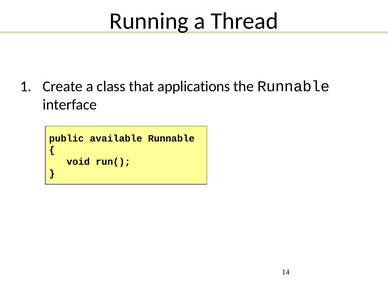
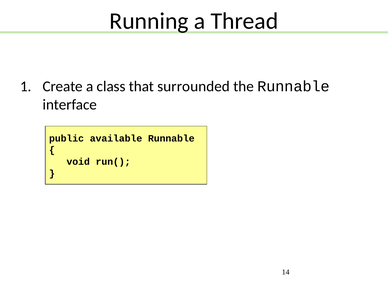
applications: applications -> surrounded
